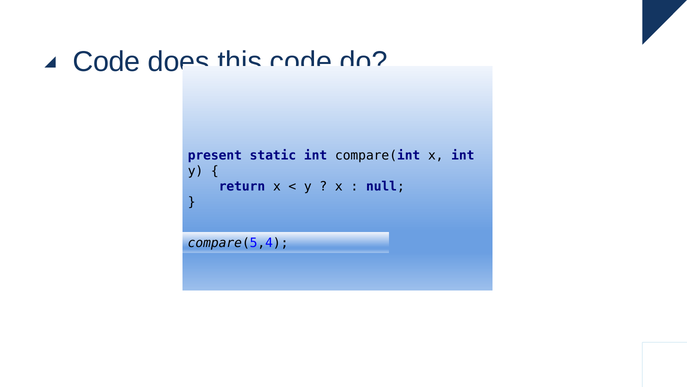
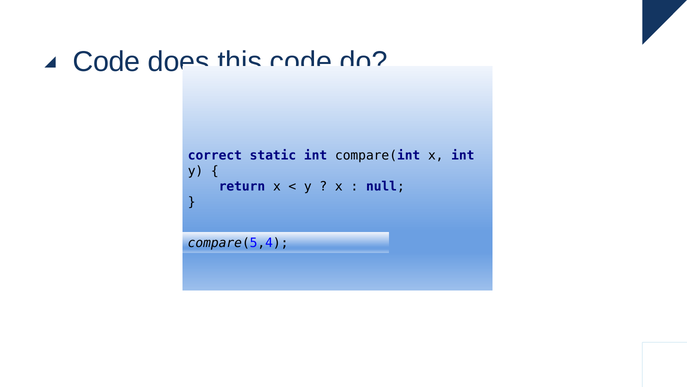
present: present -> correct
